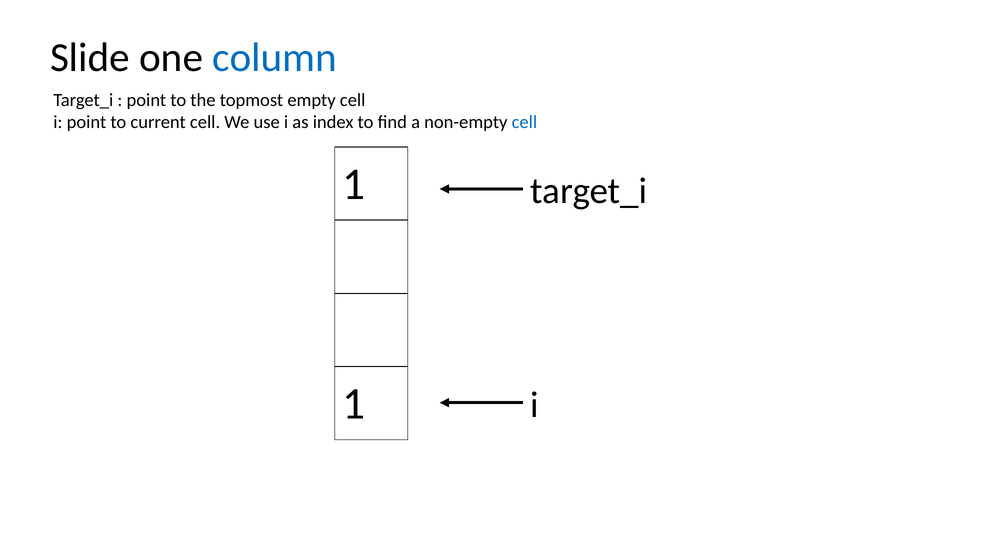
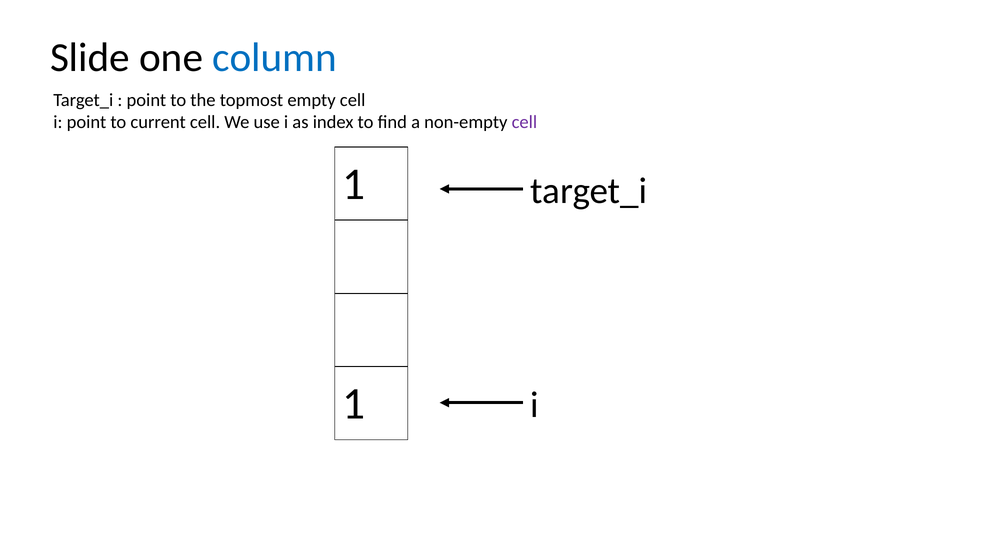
cell at (524, 122) colour: blue -> purple
